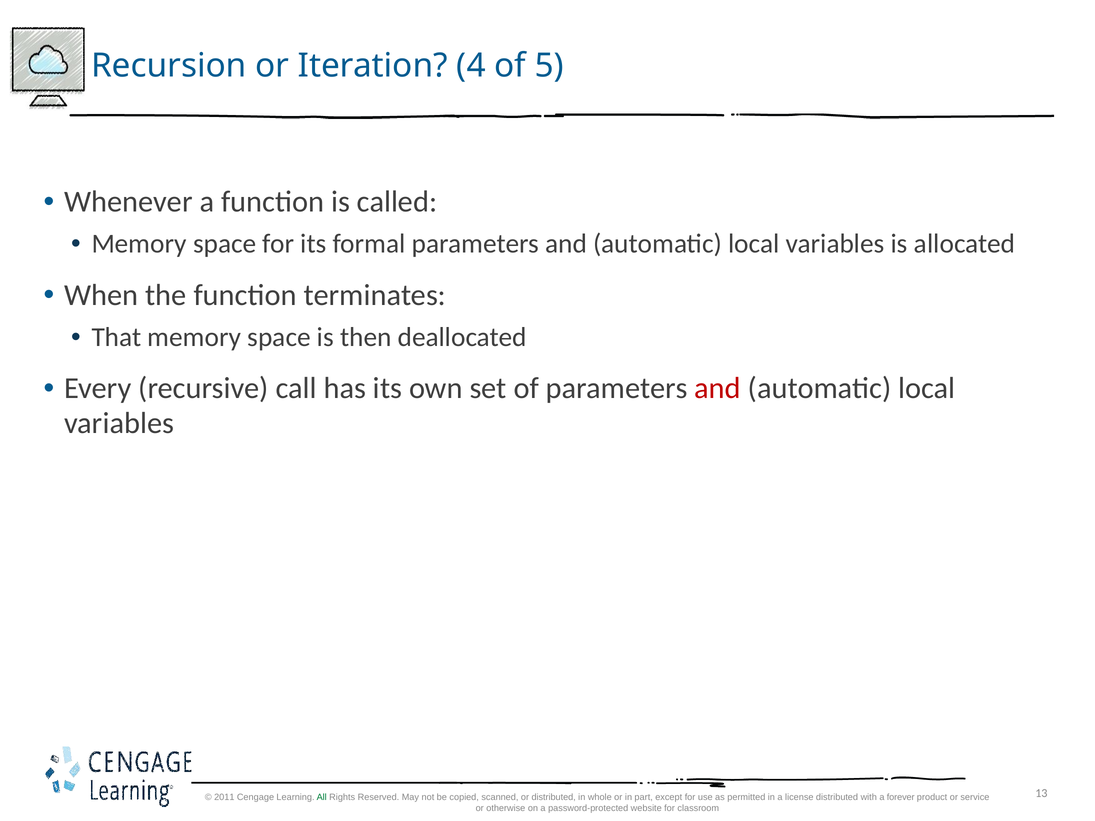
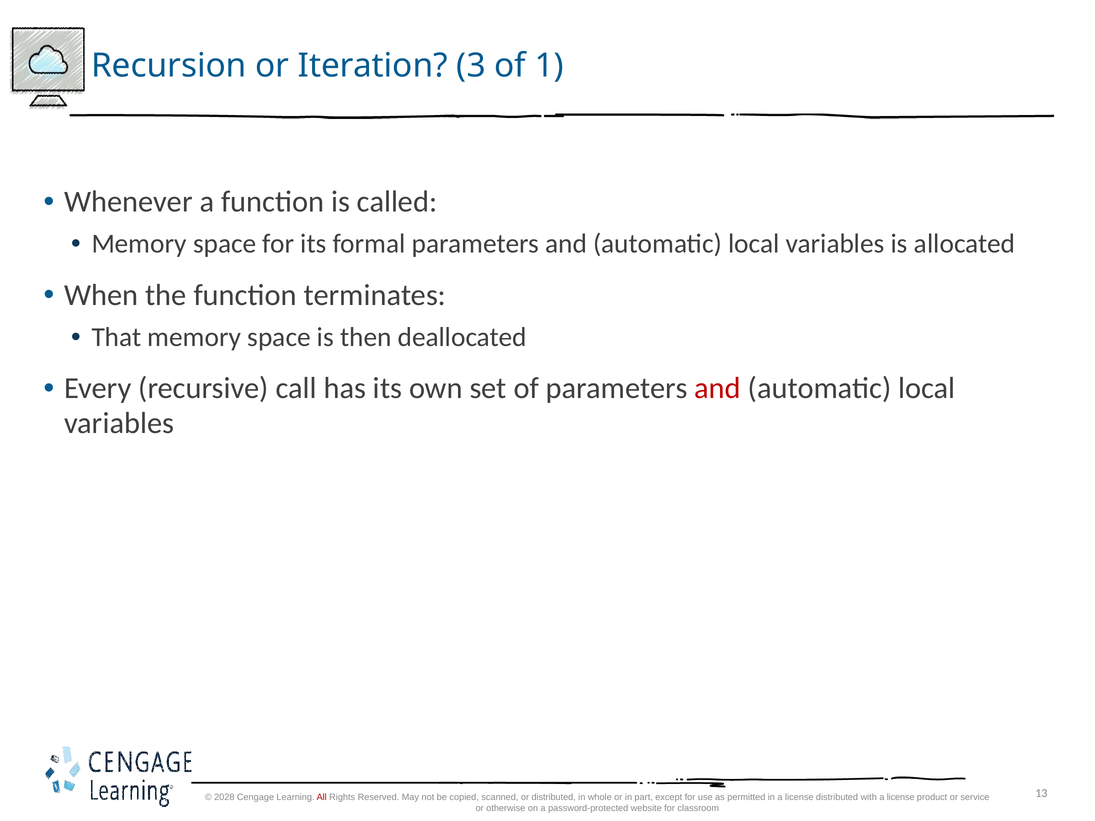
4: 4 -> 3
5: 5 -> 1
2011: 2011 -> 2028
All colour: green -> red
with a forever: forever -> license
